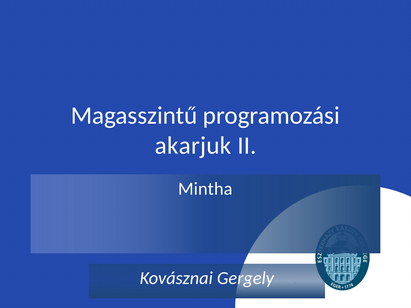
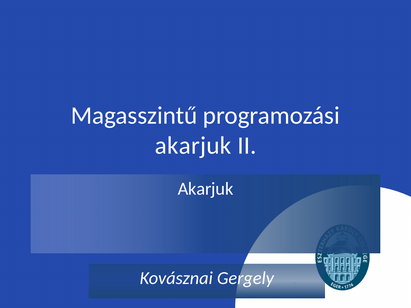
Mintha at (205, 189): Mintha -> Akarjuk
